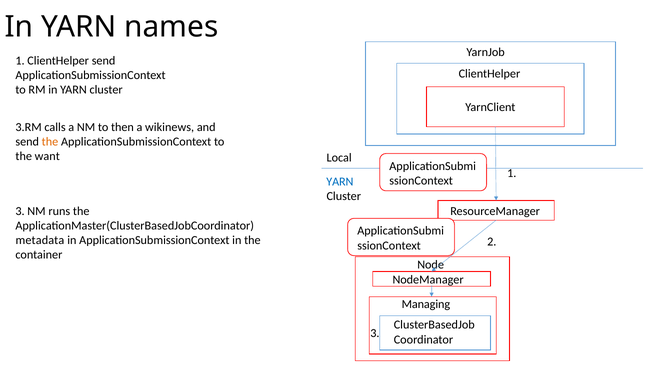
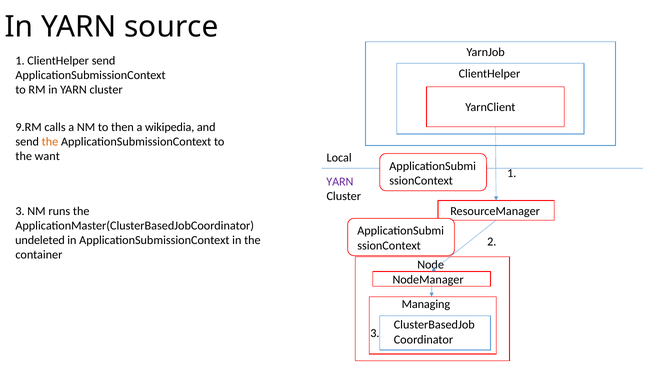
names: names -> source
3.RM: 3.RM -> 9.RM
wikinews: wikinews -> wikipedia
YARN at (340, 181) colour: blue -> purple
metadata: metadata -> undeleted
